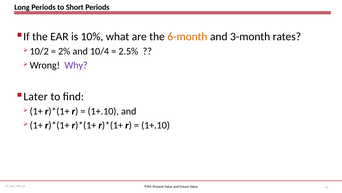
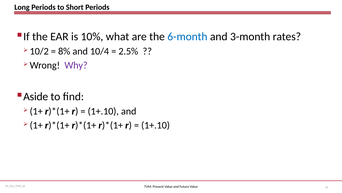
6-month colour: orange -> blue
2%: 2% -> 8%
Later: Later -> Aside
